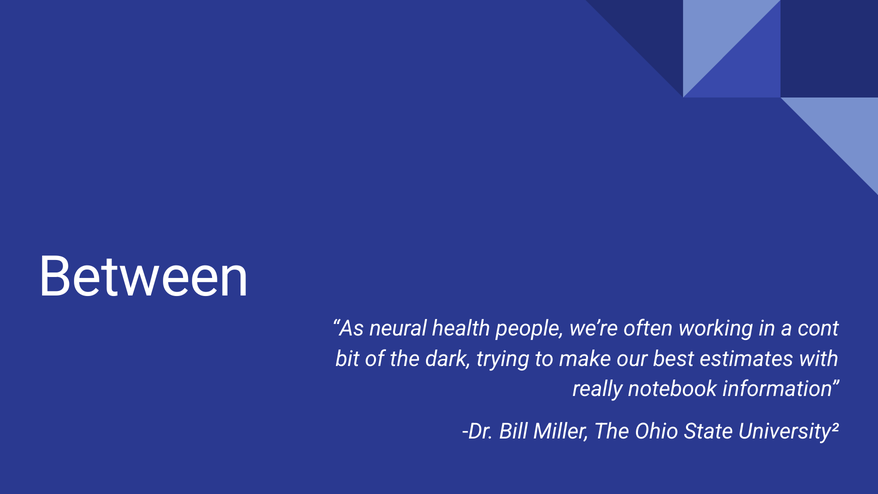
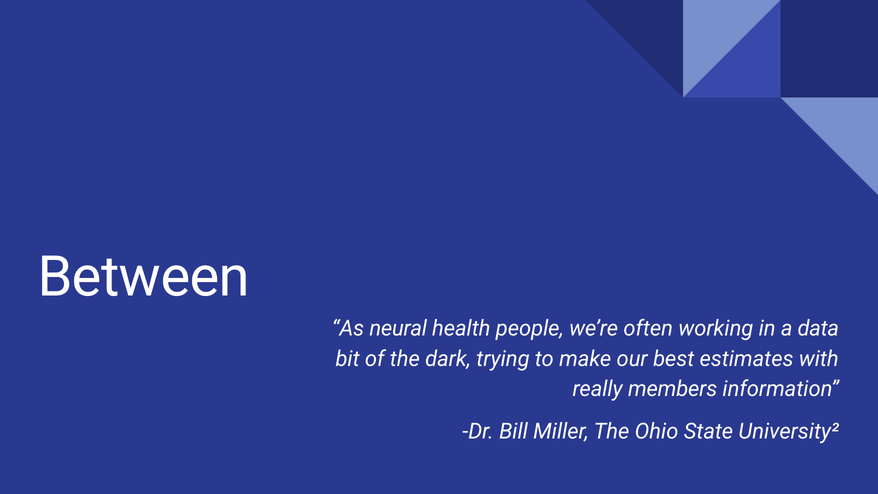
cont: cont -> data
notebook: notebook -> members
